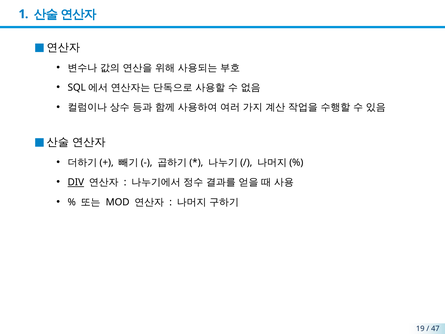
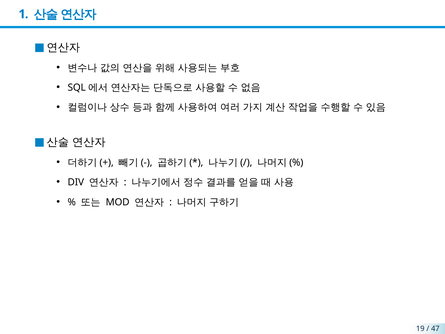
DIV underline: present -> none
